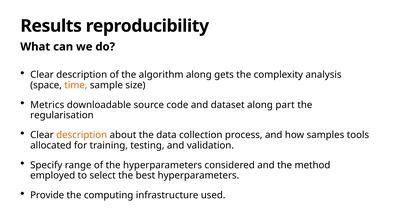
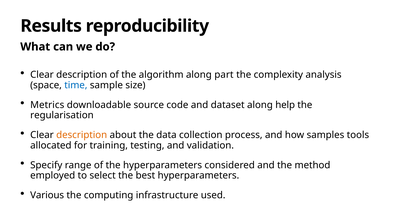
gets: gets -> part
time colour: orange -> blue
part: part -> help
Provide: Provide -> Various
